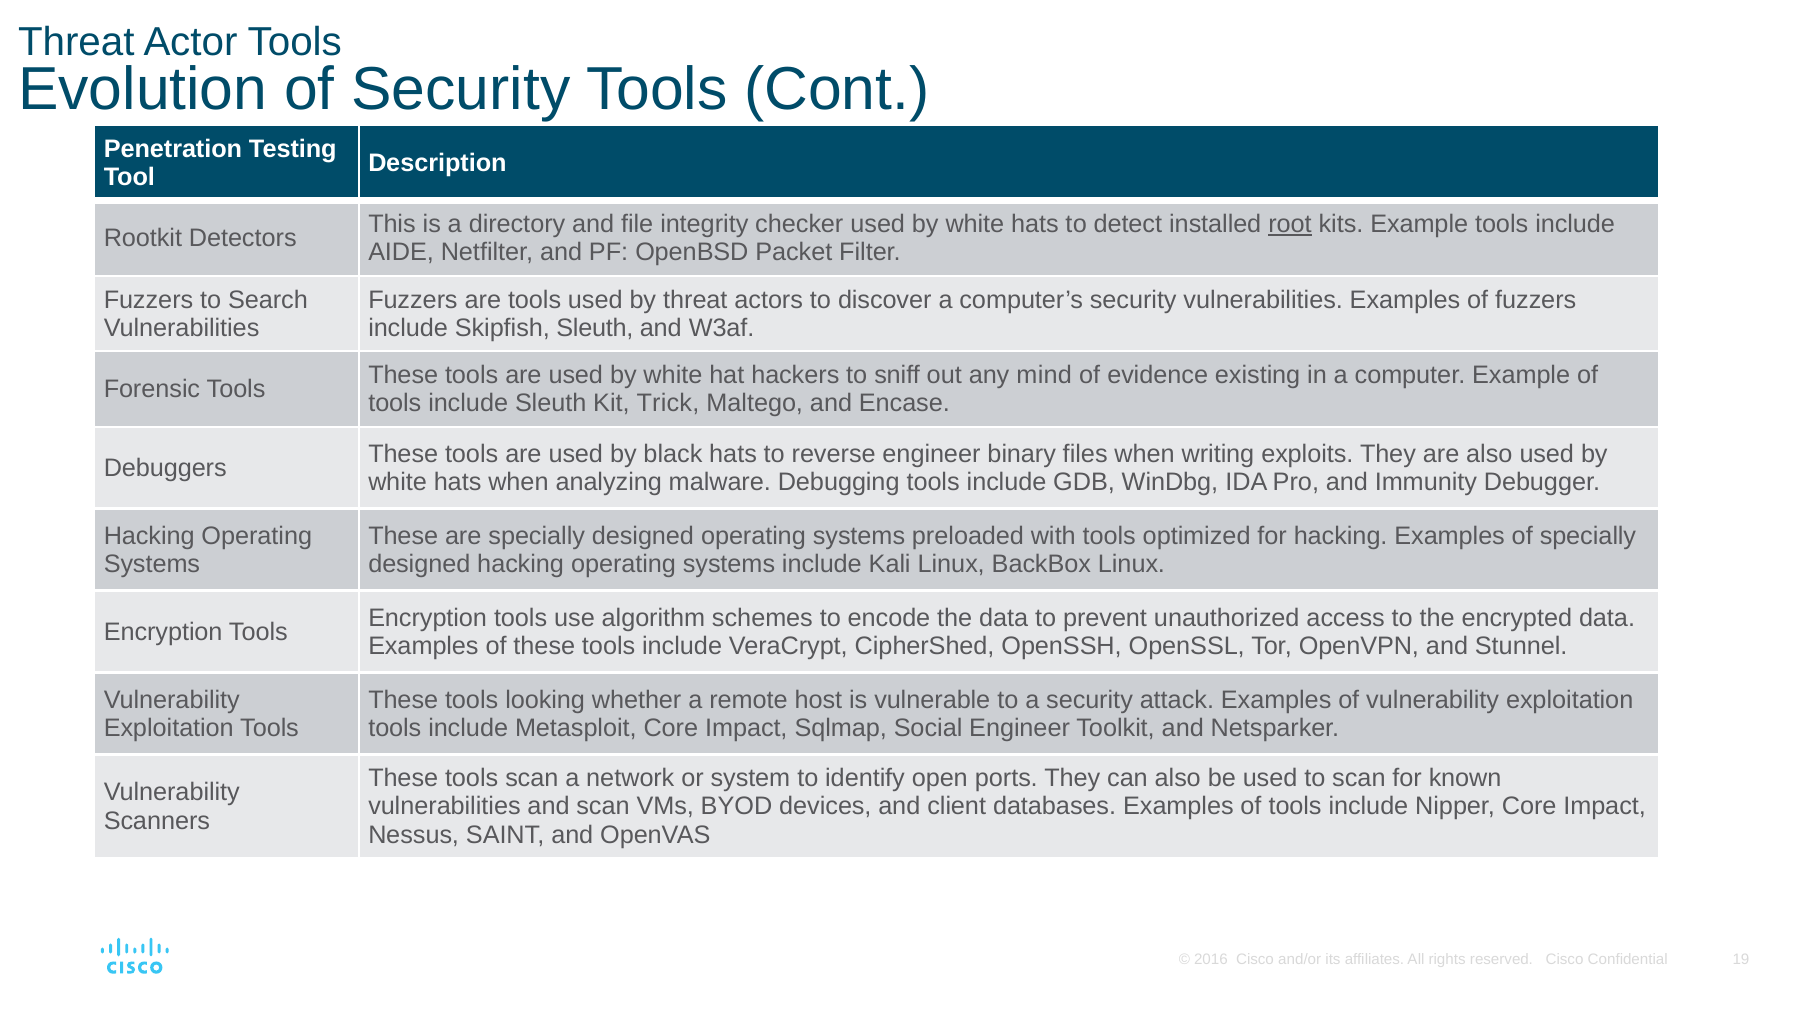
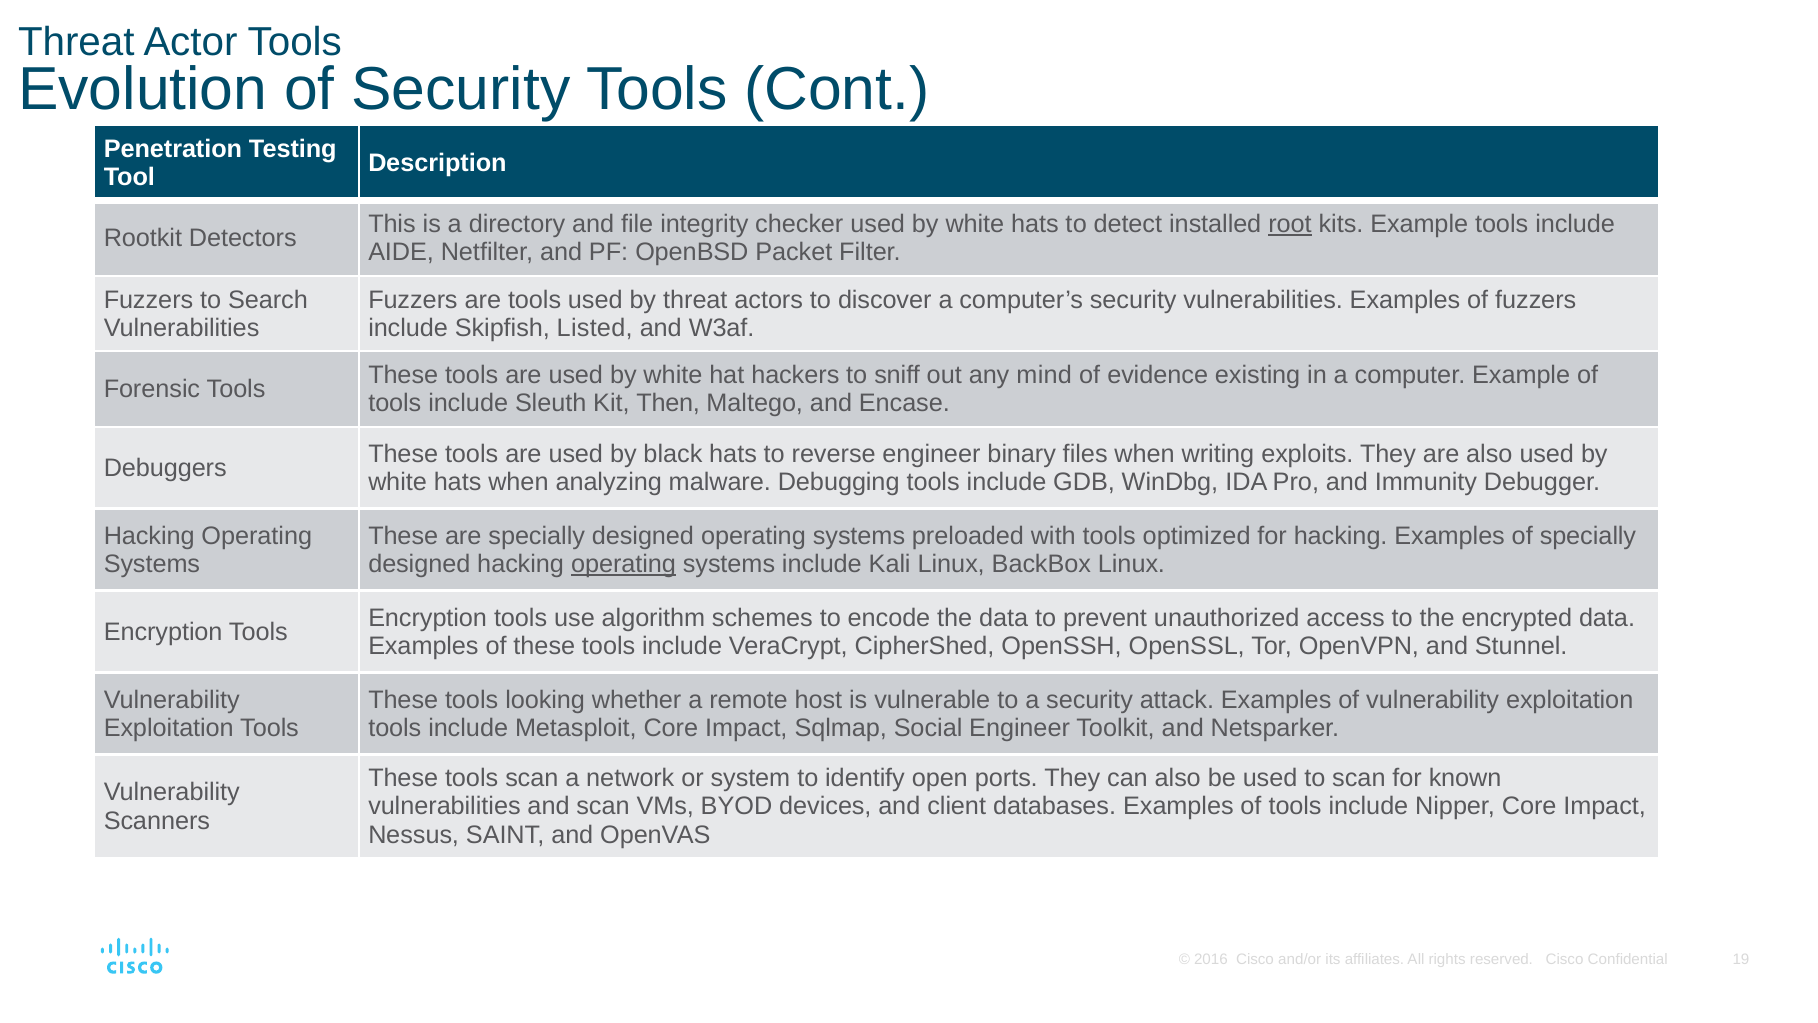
Skipfish Sleuth: Sleuth -> Listed
Trick: Trick -> Then
operating at (624, 564) underline: none -> present
